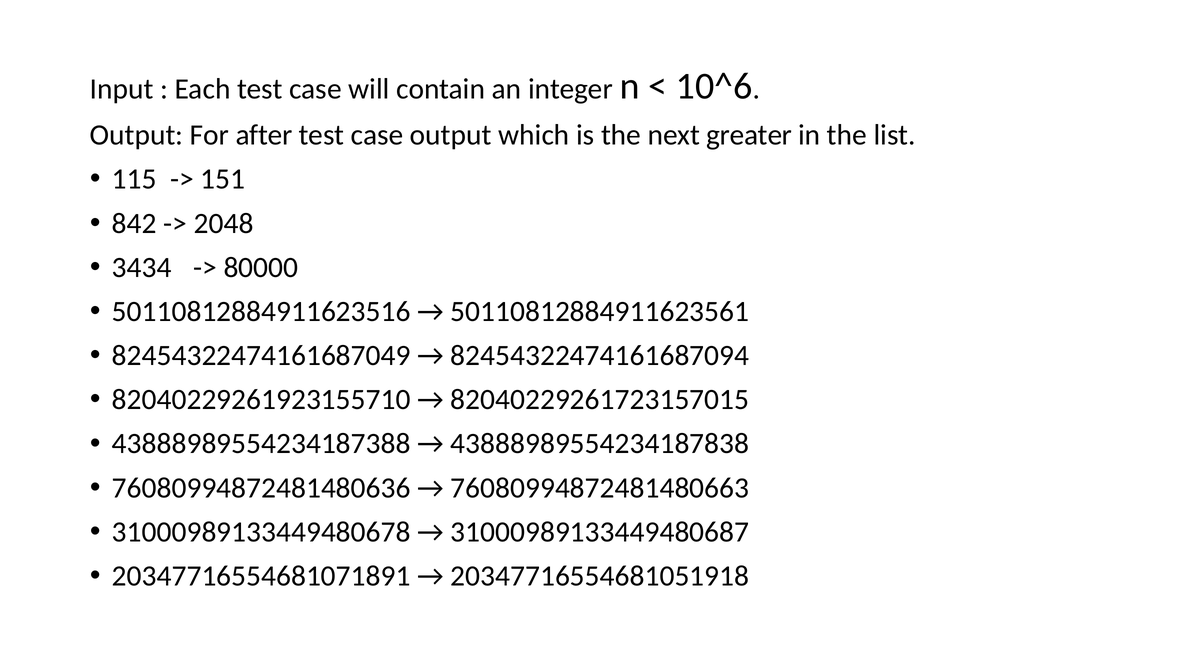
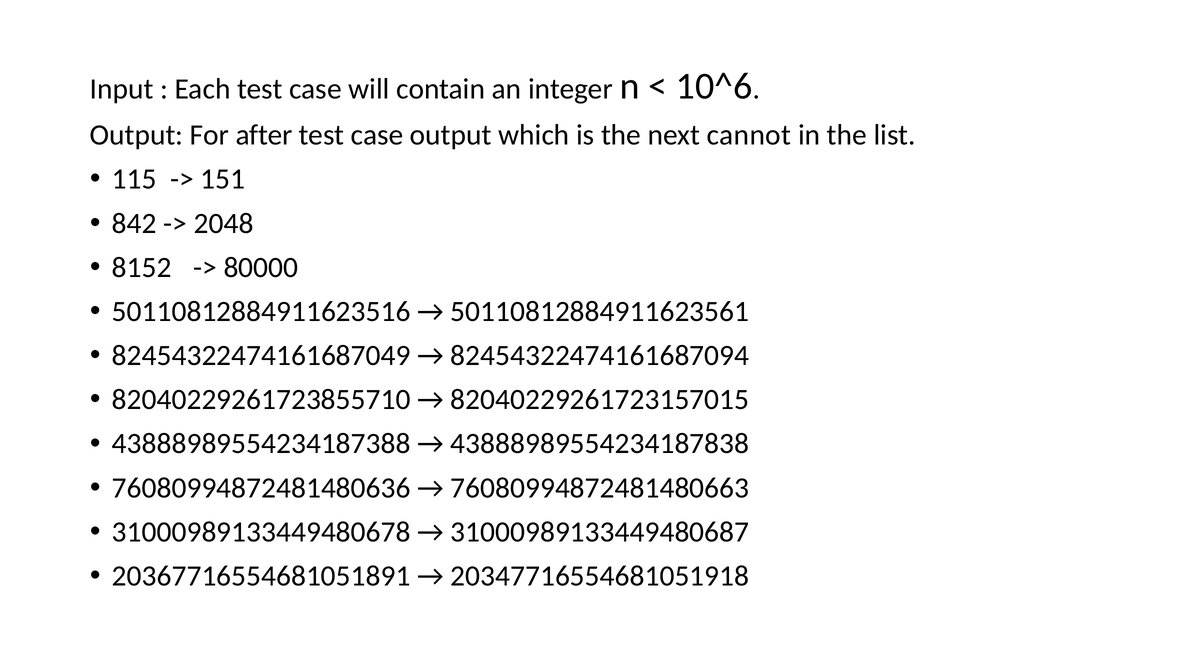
greater: greater -> cannot
3434: 3434 -> 8152
82040229261923155710: 82040229261923155710 -> 82040229261723855710
20347716554681071891: 20347716554681071891 -> 20367716554681051891
